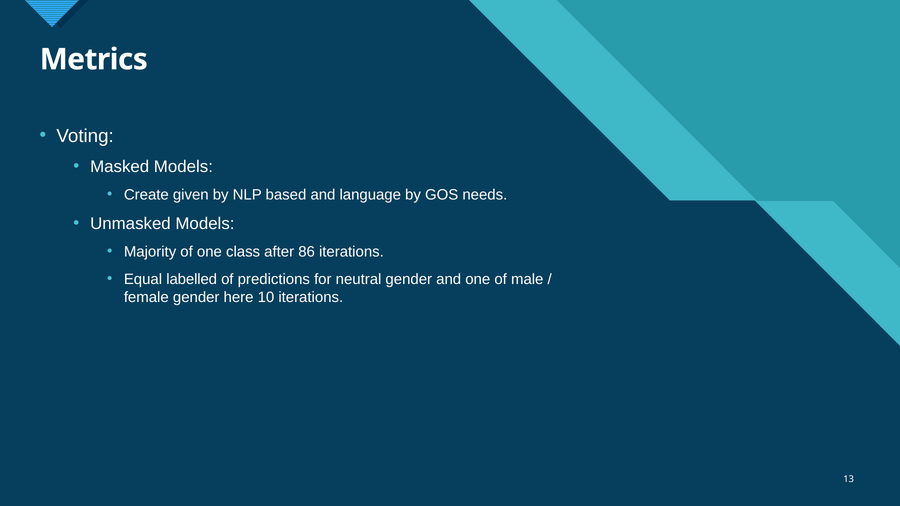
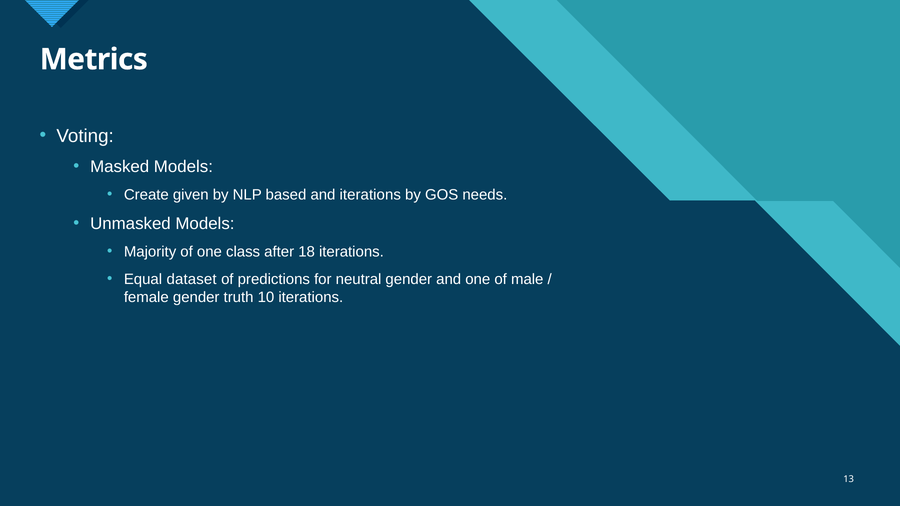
and language: language -> iterations
86: 86 -> 18
labelled: labelled -> dataset
here: here -> truth
